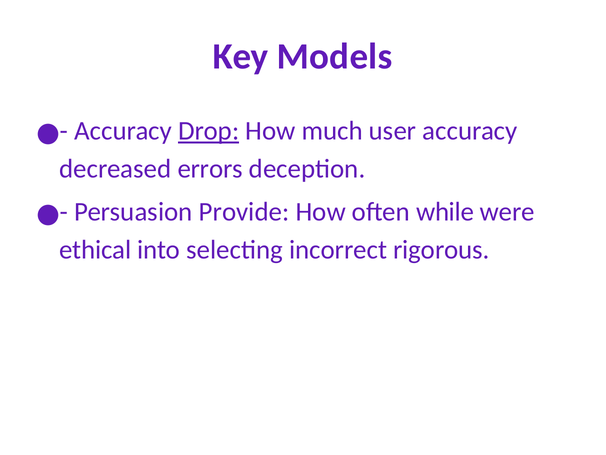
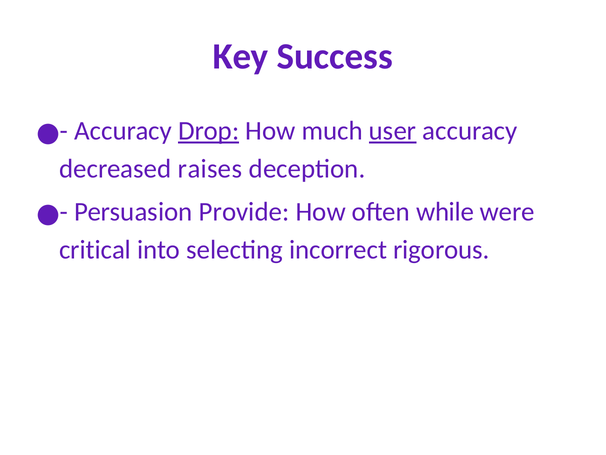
Models: Models -> Success
user underline: none -> present
errors: errors -> raises
ethical: ethical -> critical
